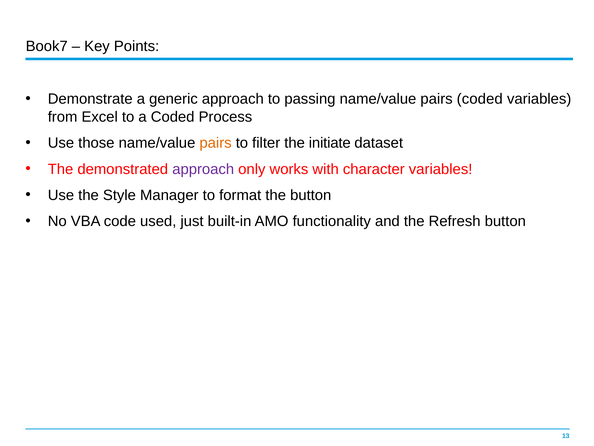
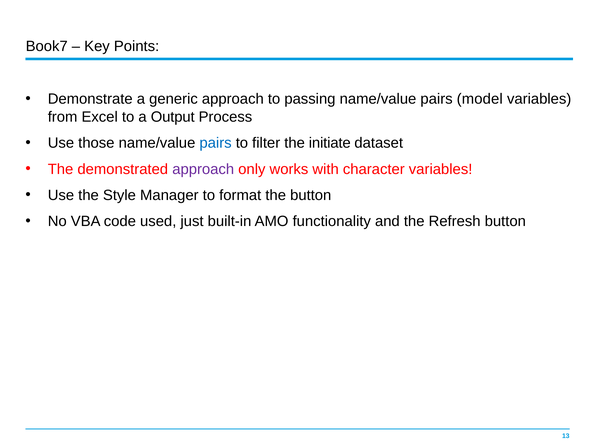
pairs coded: coded -> model
a Coded: Coded -> Output
pairs at (216, 143) colour: orange -> blue
